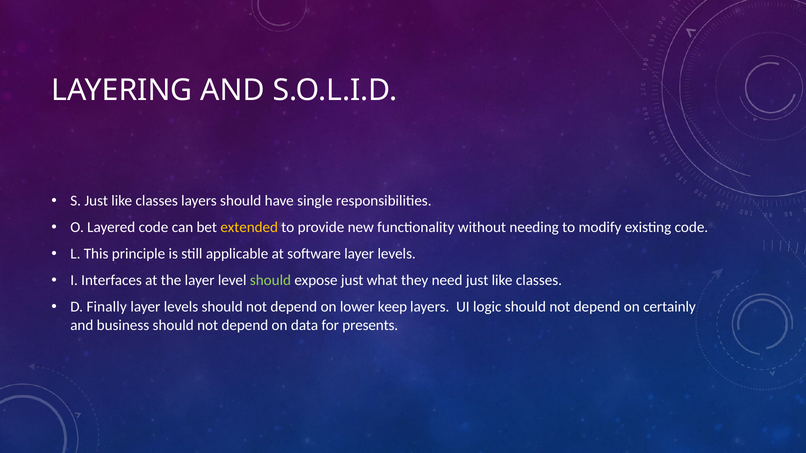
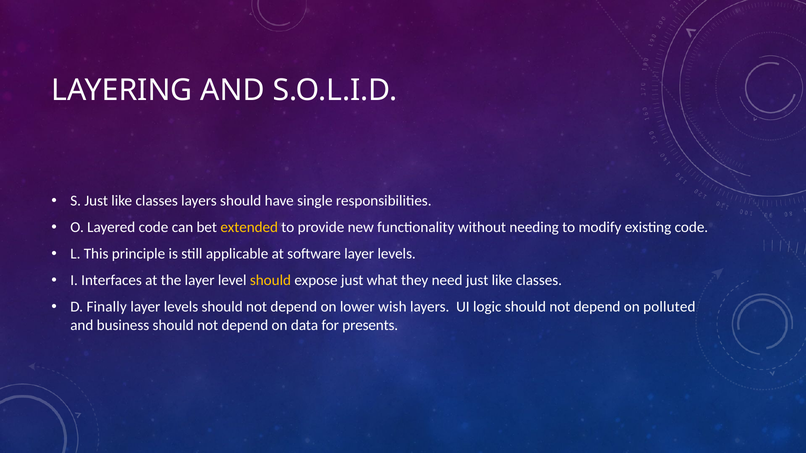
should at (270, 281) colour: light green -> yellow
keep: keep -> wish
certainly: certainly -> polluted
